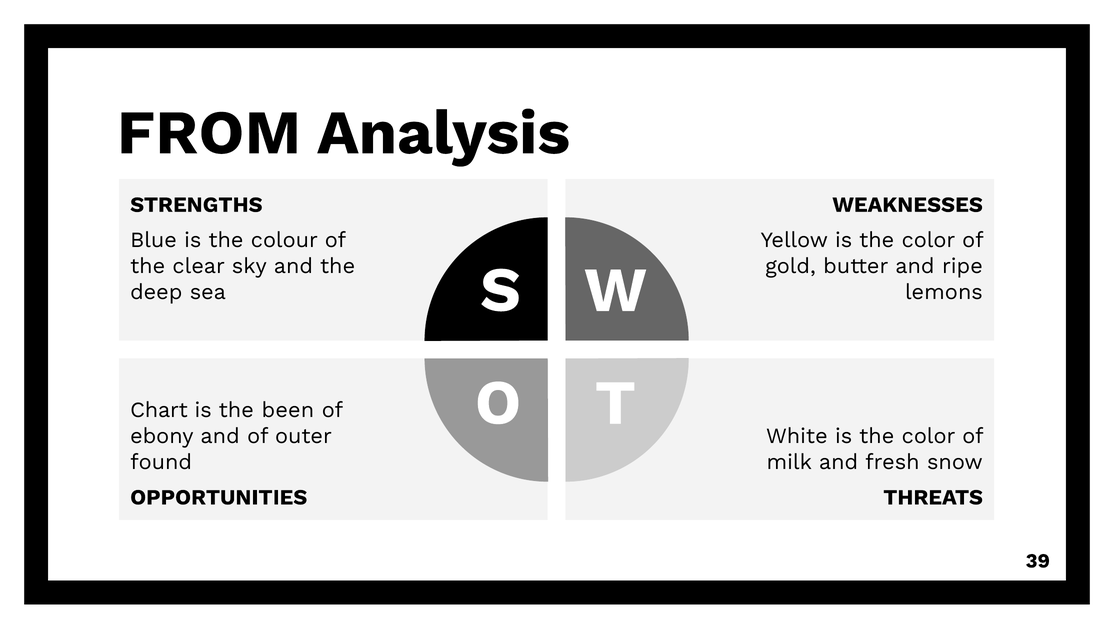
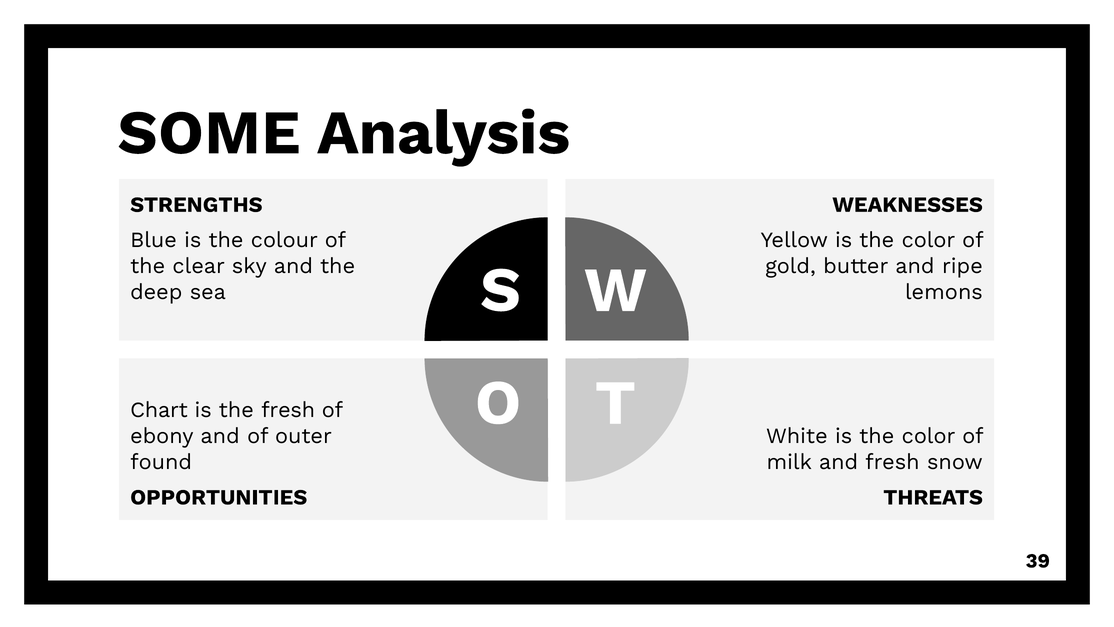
FROM: FROM -> SOME
the been: been -> fresh
